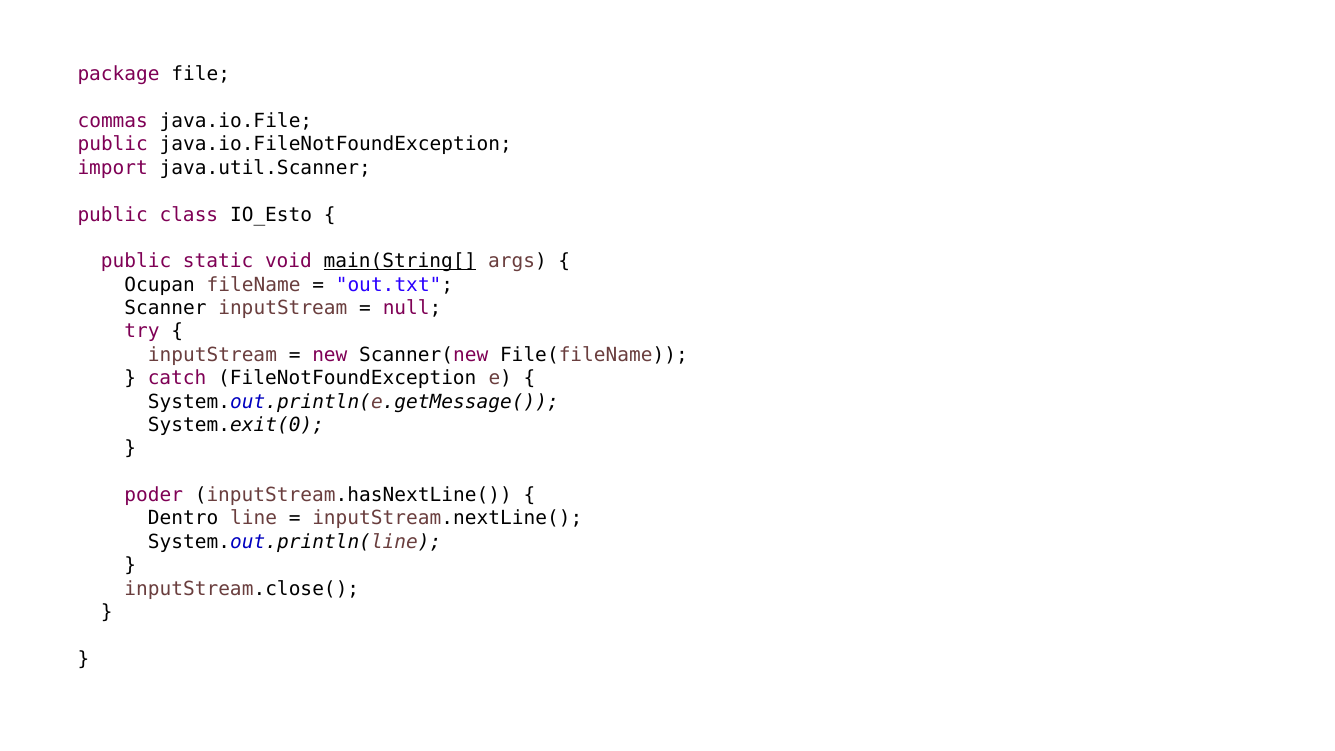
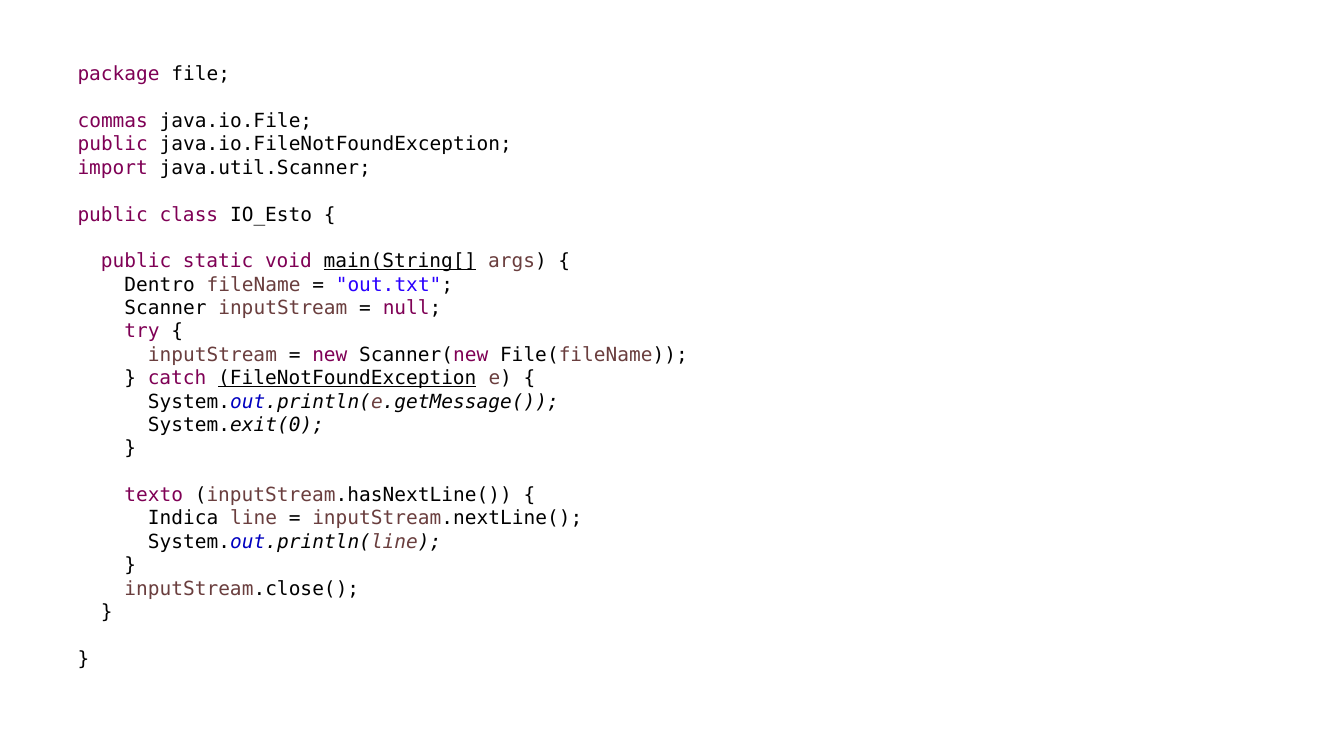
Ocupan: Ocupan -> Dentro
FileNotFoundException underline: none -> present
poder: poder -> texto
Dentro: Dentro -> Indica
